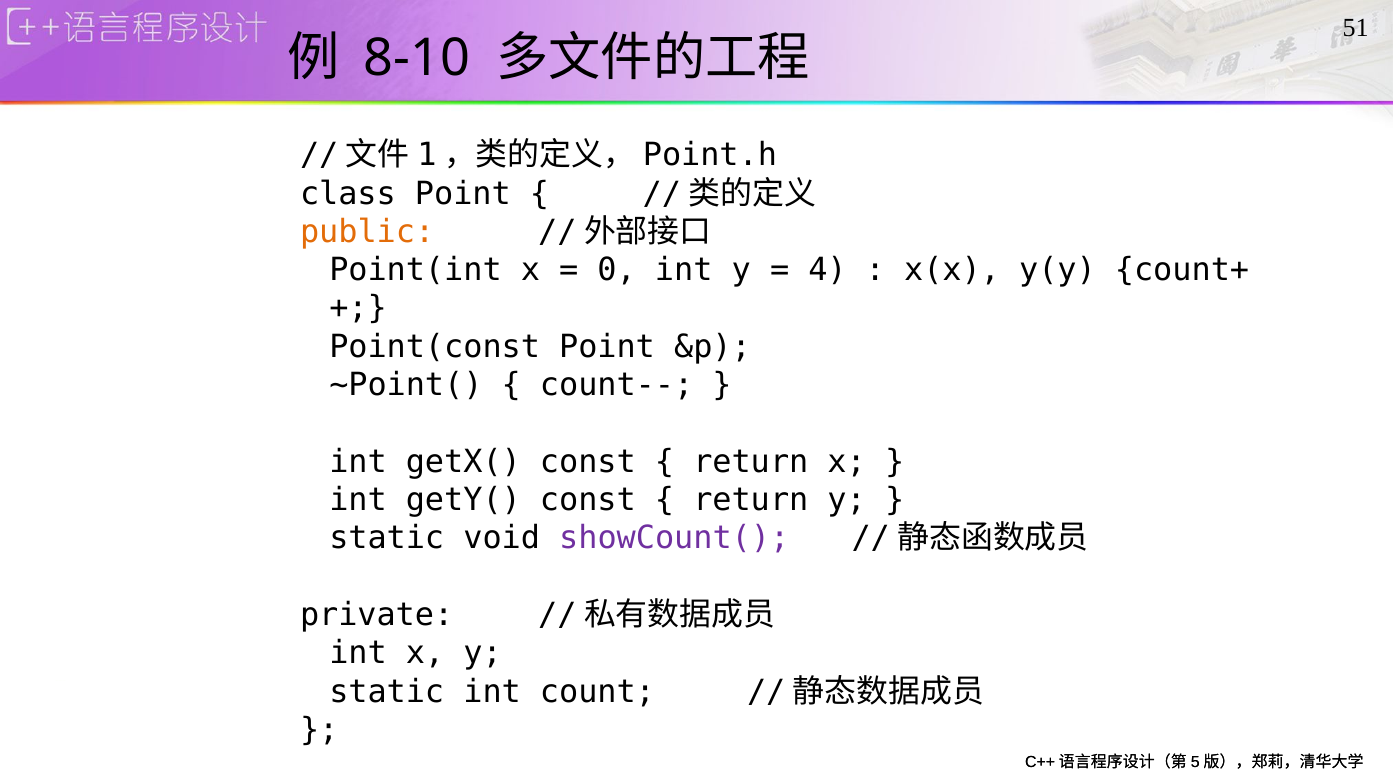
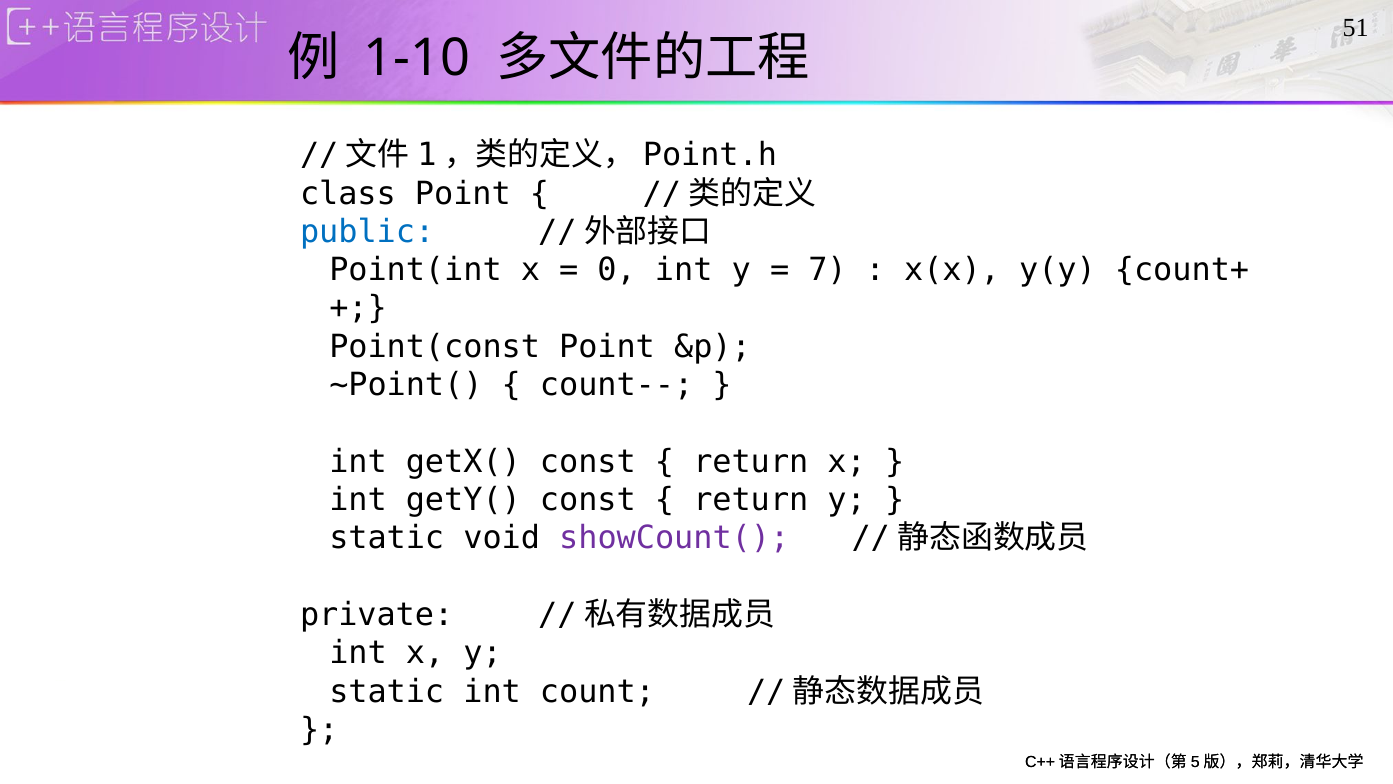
8-10: 8-10 -> 1-10
public colour: orange -> blue
4: 4 -> 7
